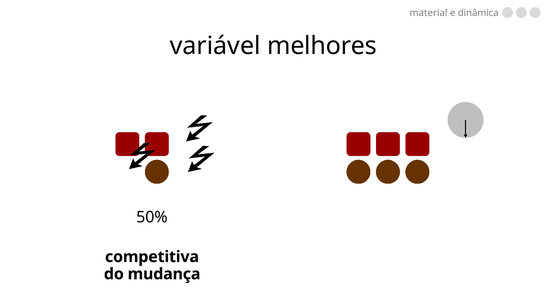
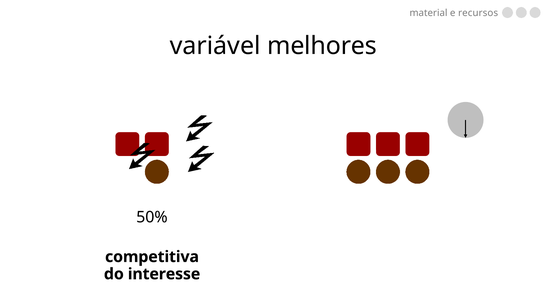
dinâmica: dinâmica -> recursos
mudança: mudança -> interesse
